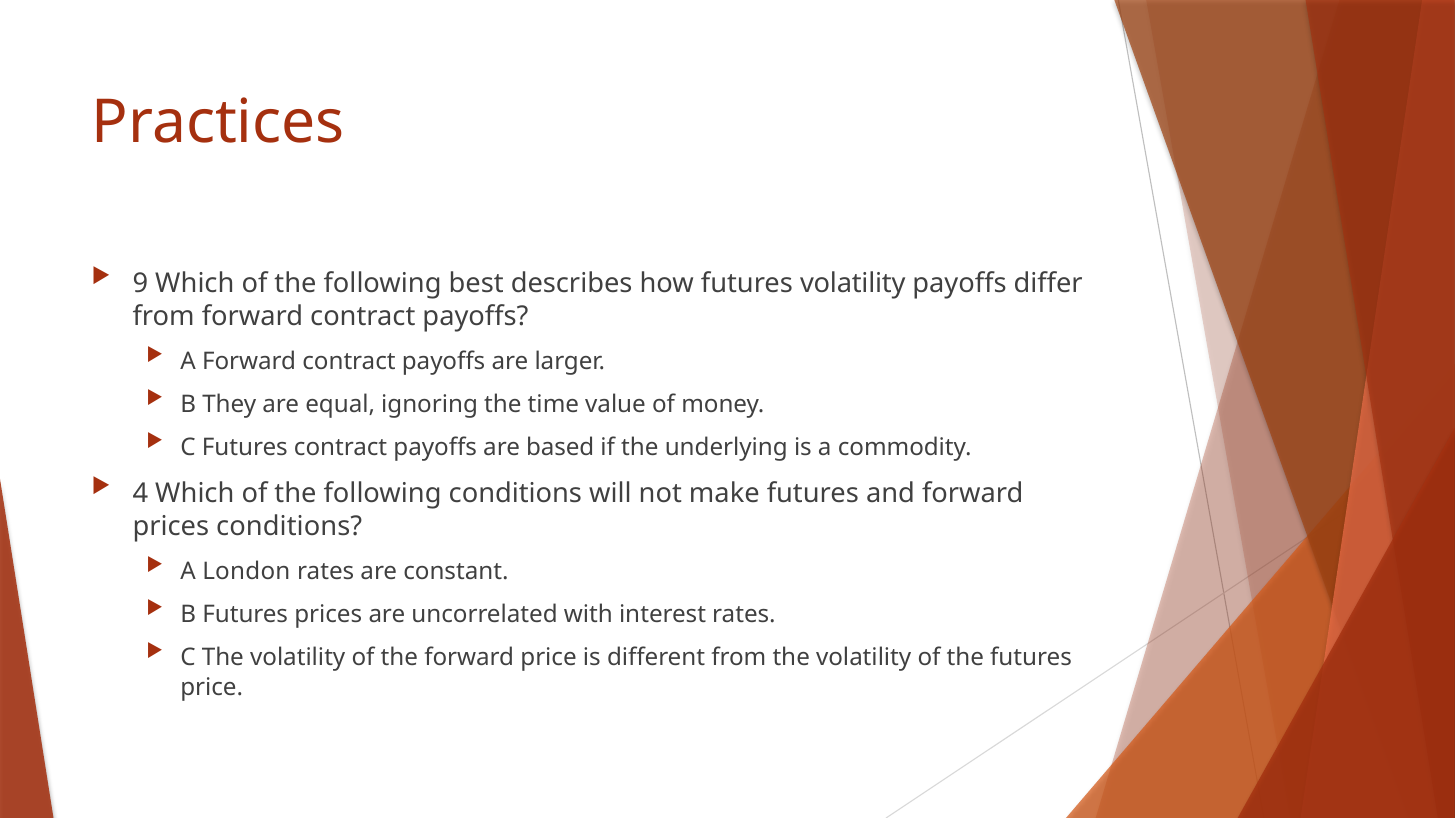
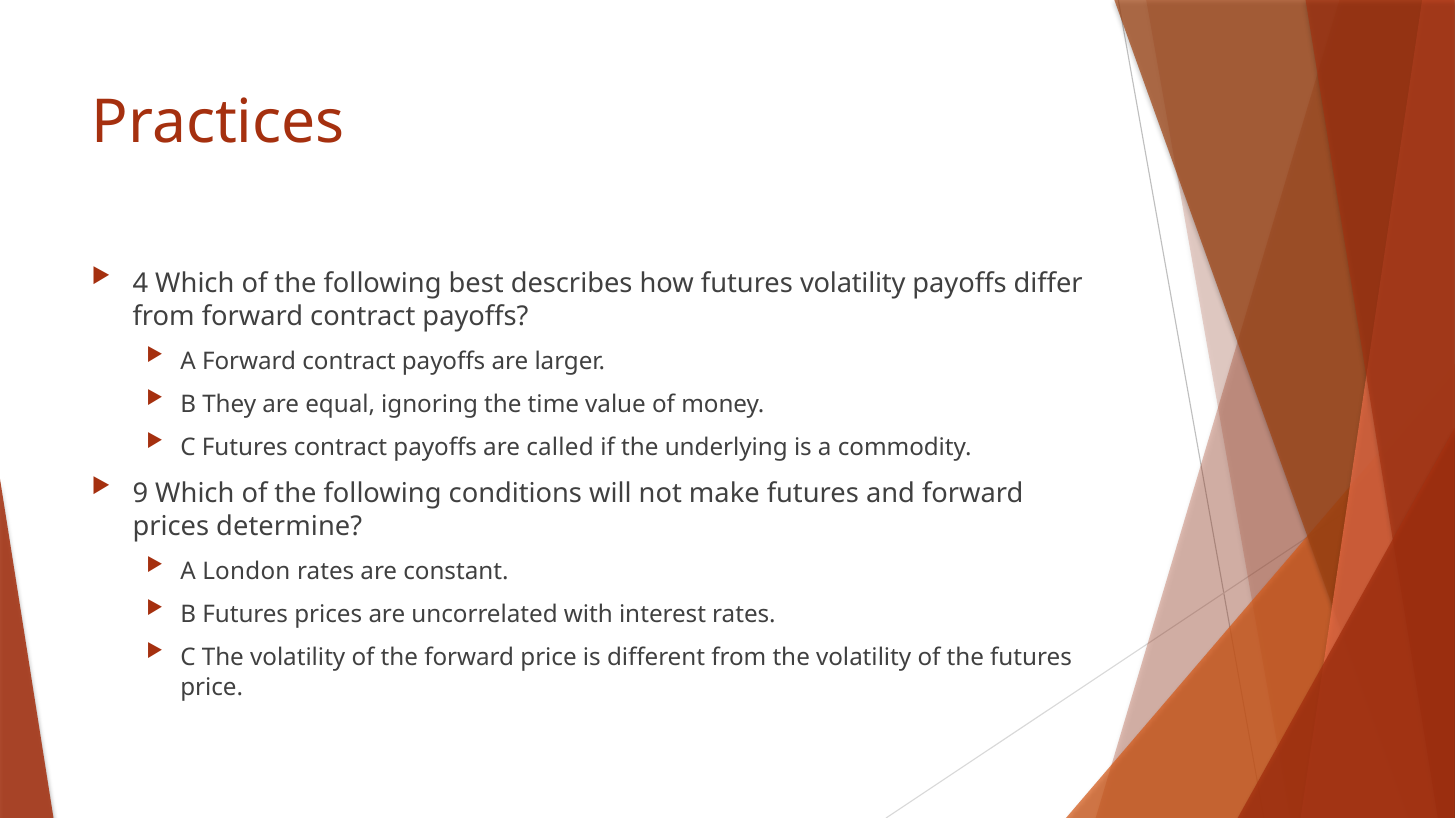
9: 9 -> 4
based: based -> called
4: 4 -> 9
prices conditions: conditions -> determine
